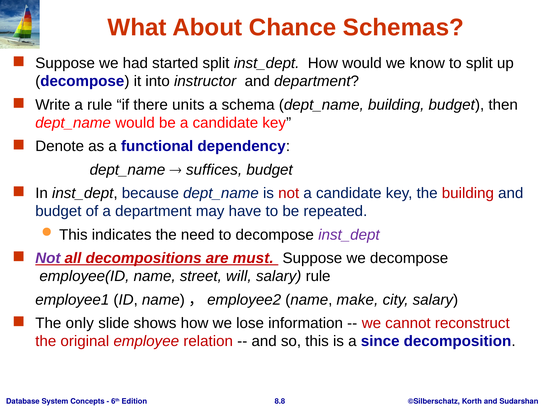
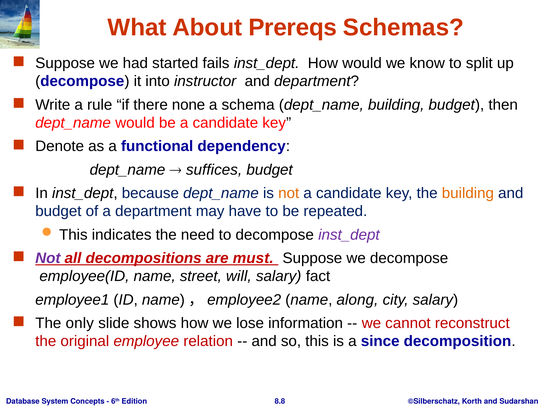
Chance: Chance -> Prereqs
started split: split -> fails
units: units -> none
not at (289, 193) colour: red -> orange
building at (468, 193) colour: red -> orange
salary rule: rule -> fact
make: make -> along
